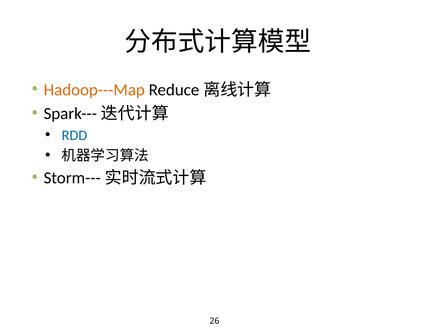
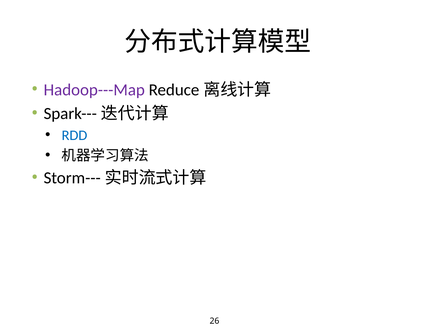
Hadoop---Map colour: orange -> purple
